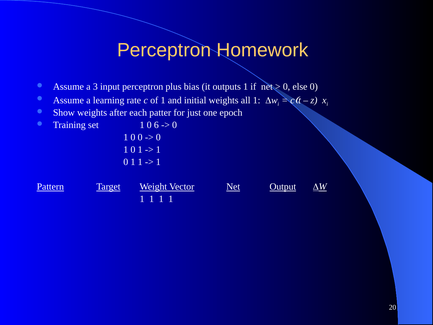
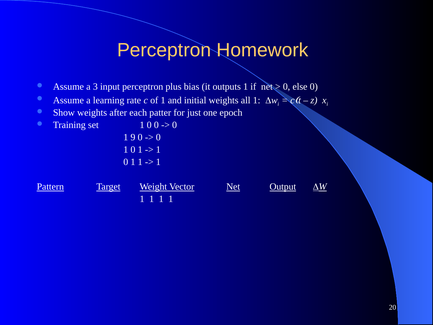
0 6: 6 -> 0
0 at (133, 137): 0 -> 9
